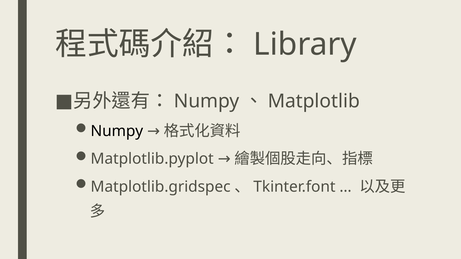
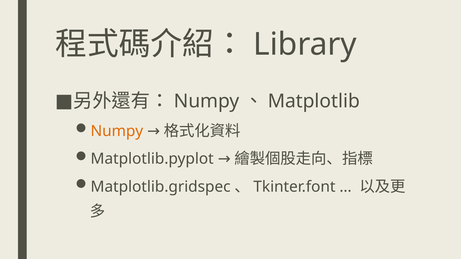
Numpy at (117, 131) colour: black -> orange
